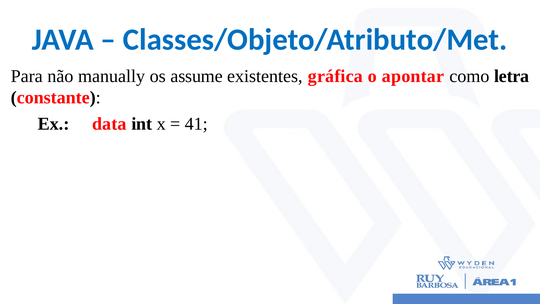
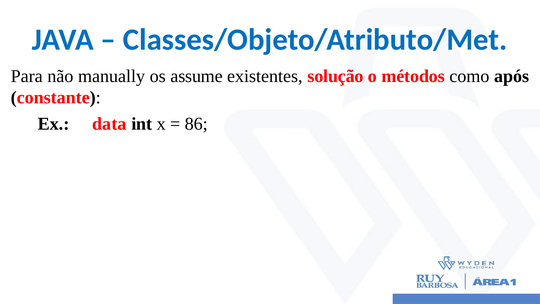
gráfica: gráfica -> solução
apontar: apontar -> métodos
letra: letra -> após
41: 41 -> 86
